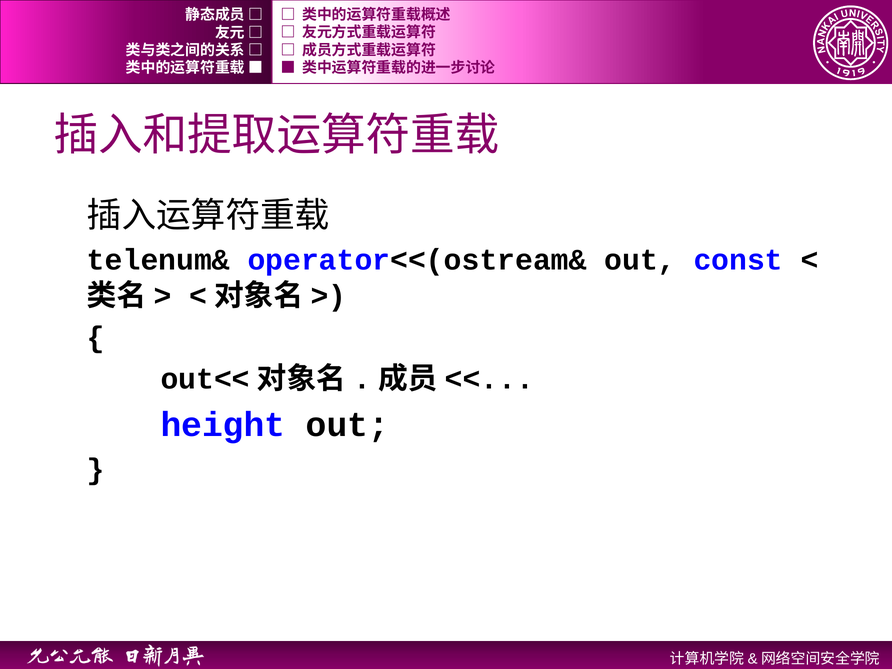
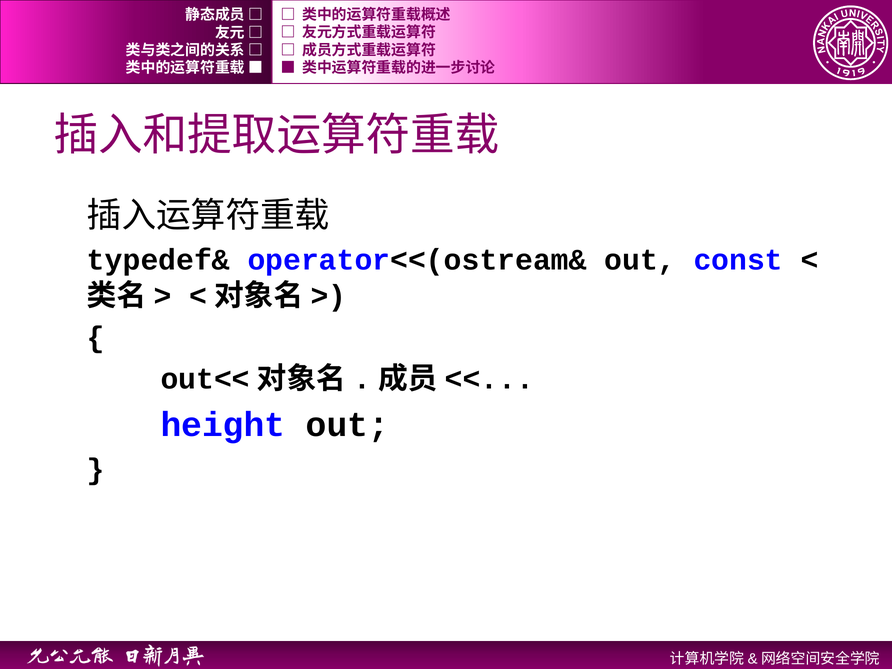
telenum&: telenum& -> typedef&
